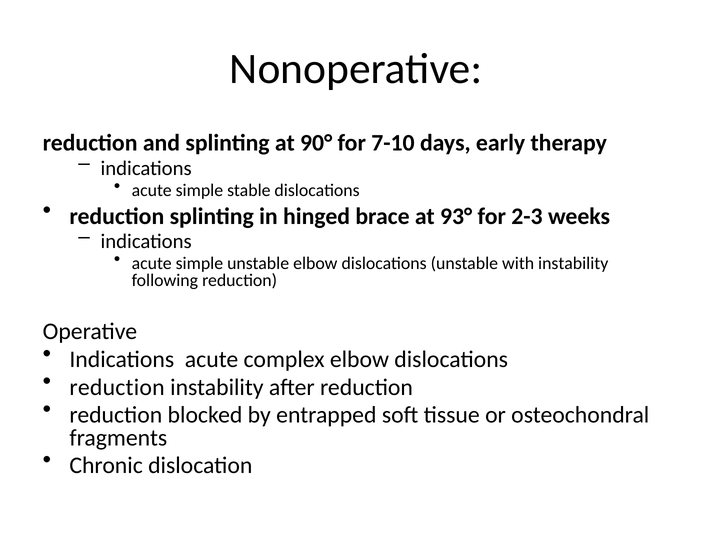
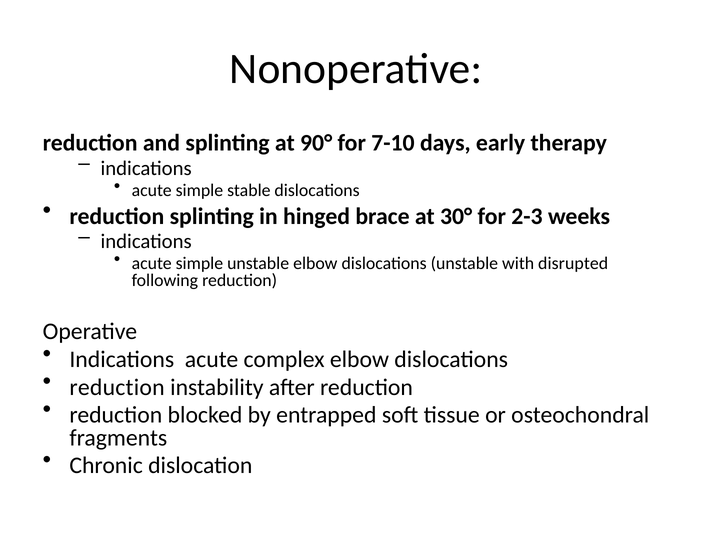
93°: 93° -> 30°
with instability: instability -> disrupted
